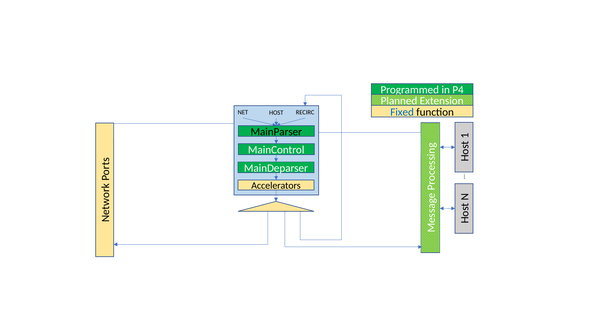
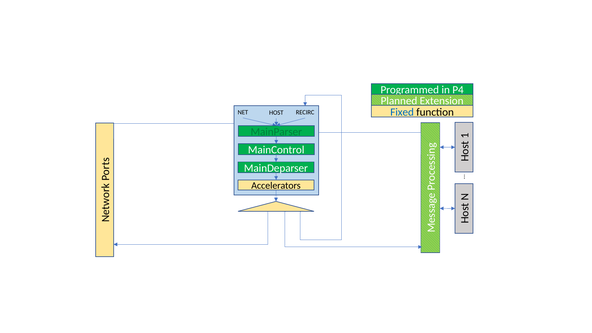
MainParser colour: black -> green
